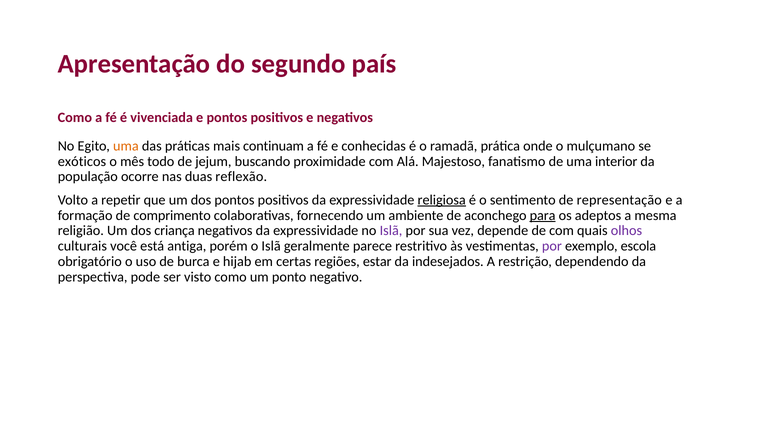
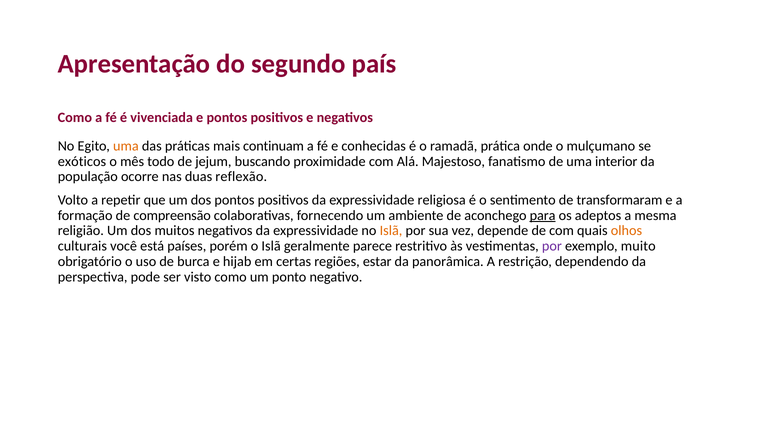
religiosa underline: present -> none
representação: representação -> transformaram
comprimento: comprimento -> compreensão
criança: criança -> muitos
Islã at (391, 230) colour: purple -> orange
olhos colour: purple -> orange
antiga: antiga -> países
escola: escola -> muito
indesejados: indesejados -> panorâmica
